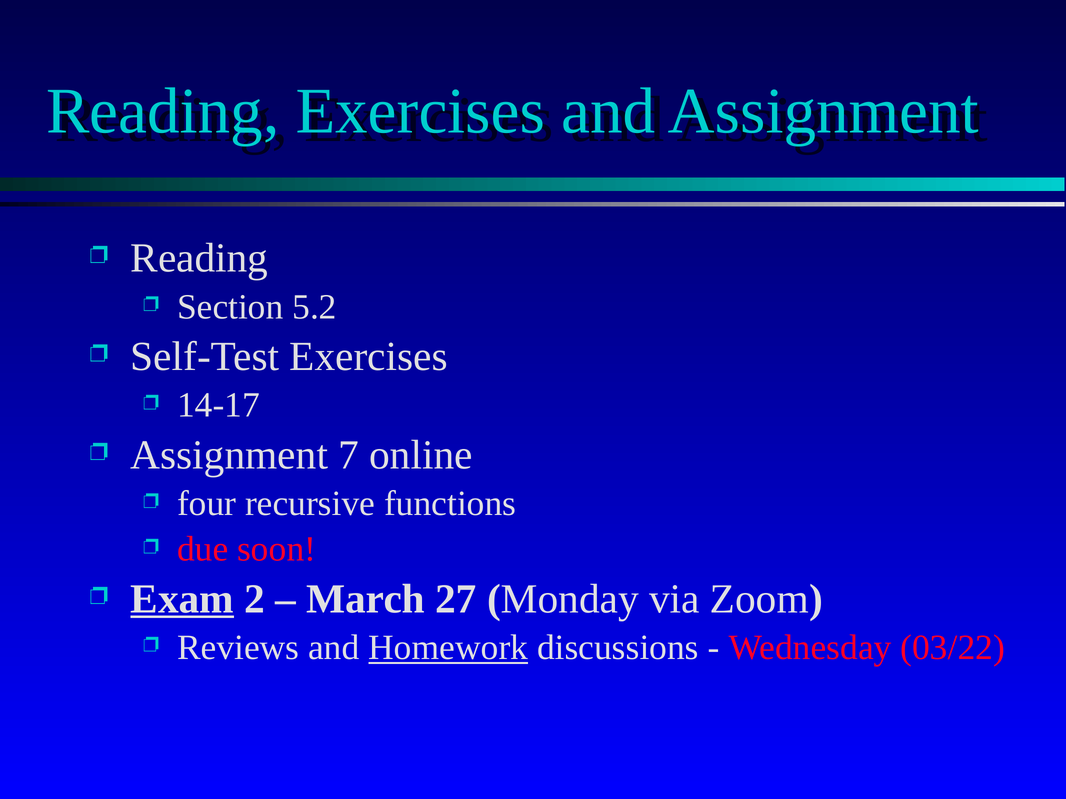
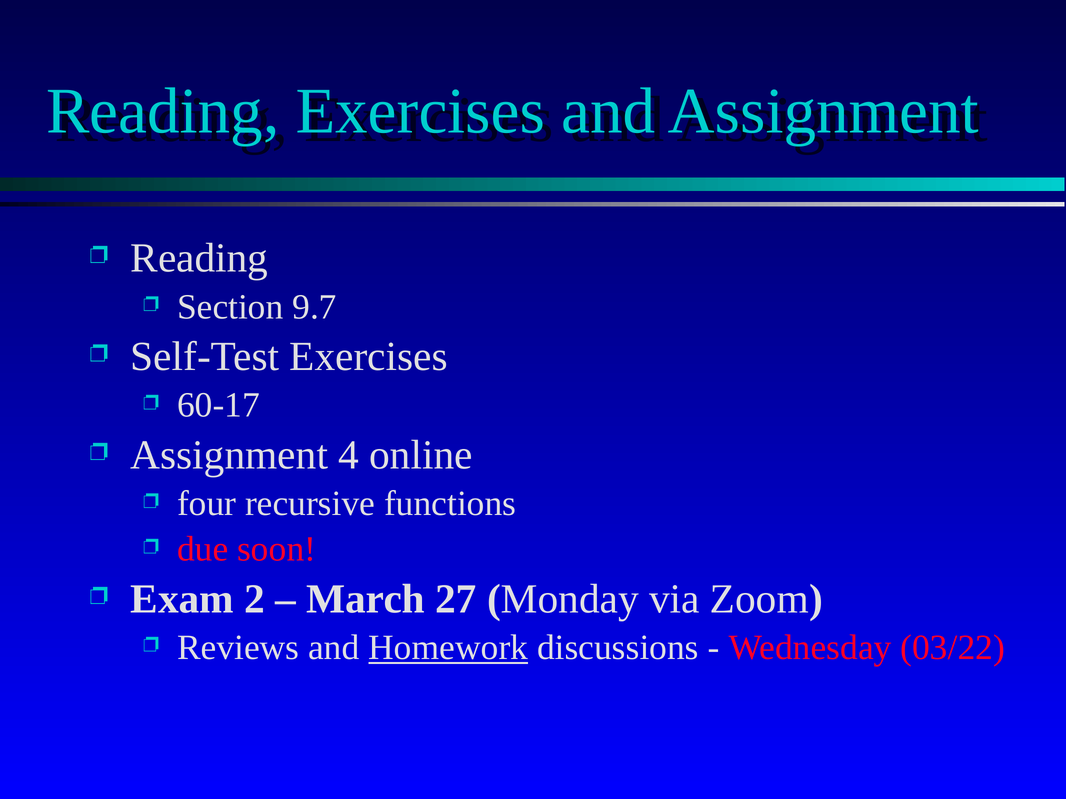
5.2: 5.2 -> 9.7
14-17: 14-17 -> 60-17
7: 7 -> 4
Exam underline: present -> none
